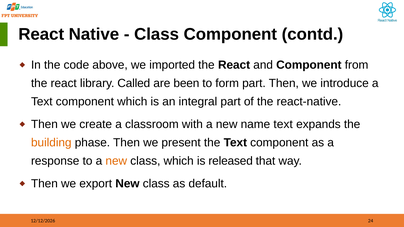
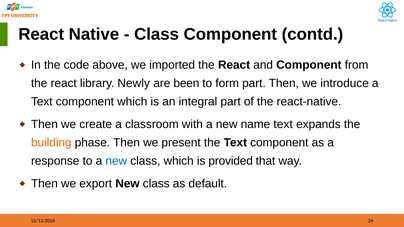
Called: Called -> Newly
new at (116, 161) colour: orange -> blue
released: released -> provided
